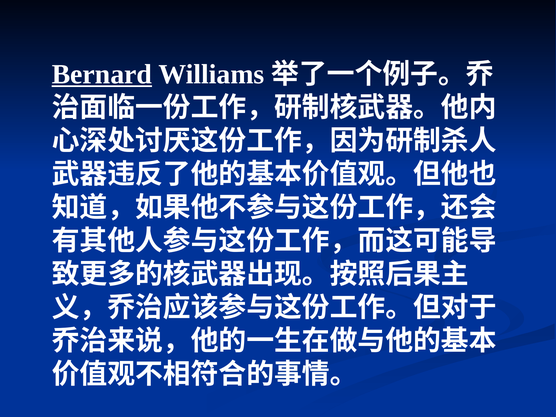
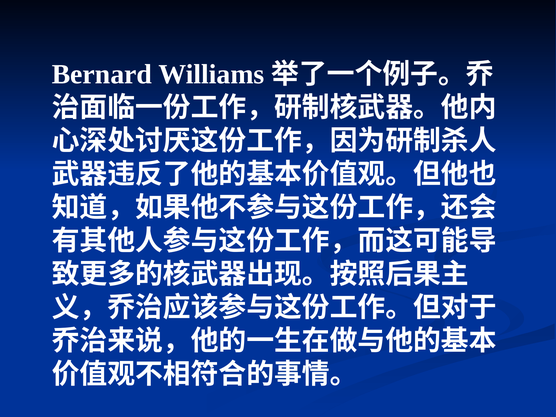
Bernard underline: present -> none
